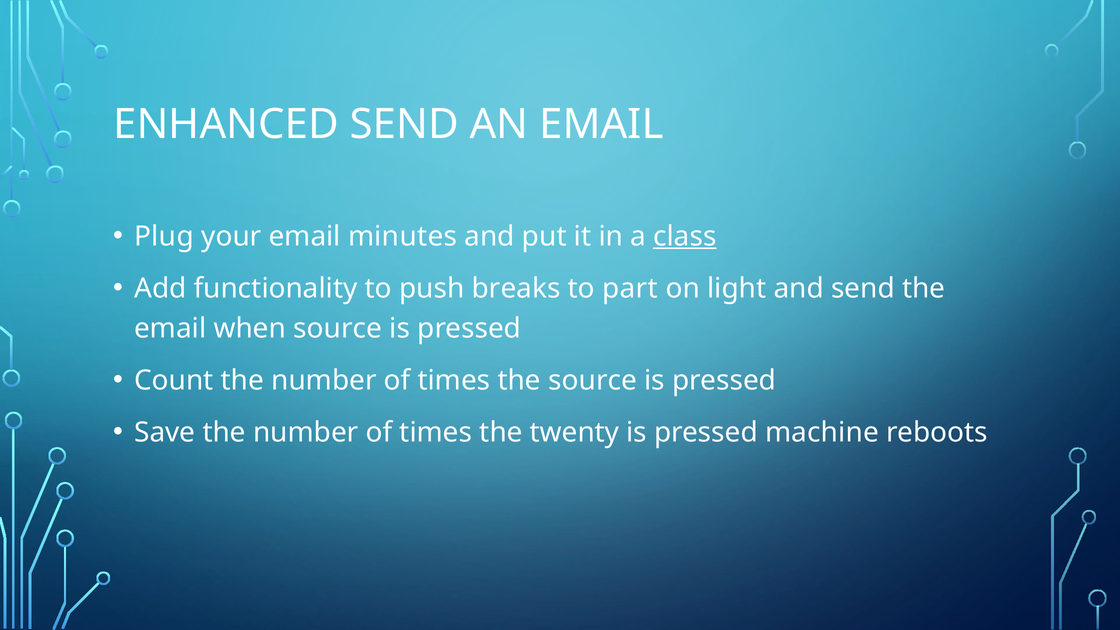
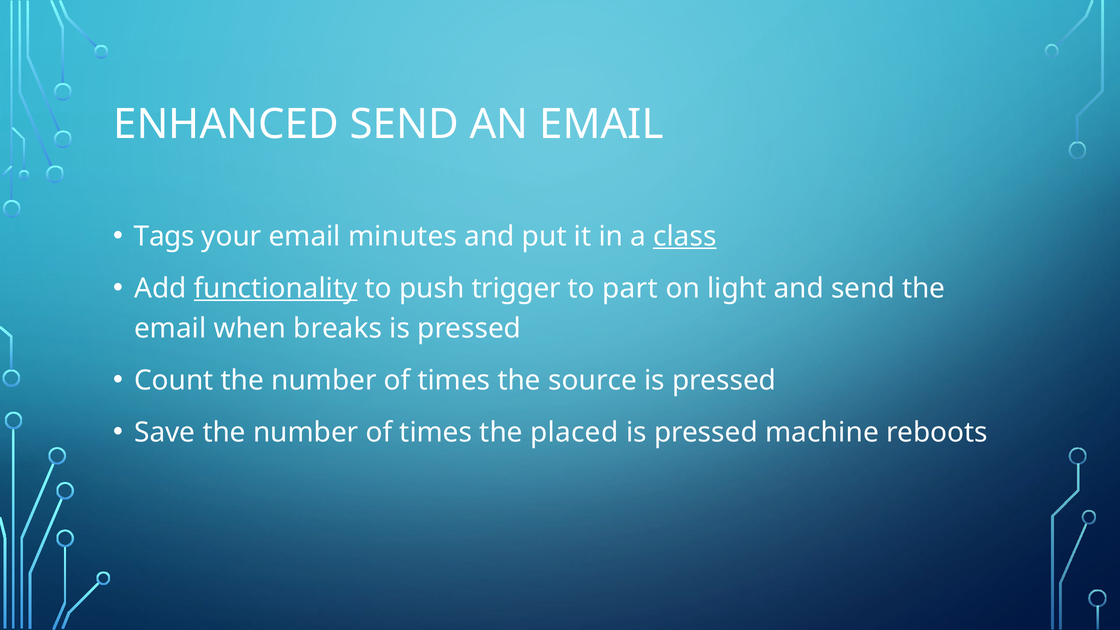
Plug: Plug -> Tags
functionality underline: none -> present
breaks: breaks -> trigger
when source: source -> breaks
twenty: twenty -> placed
